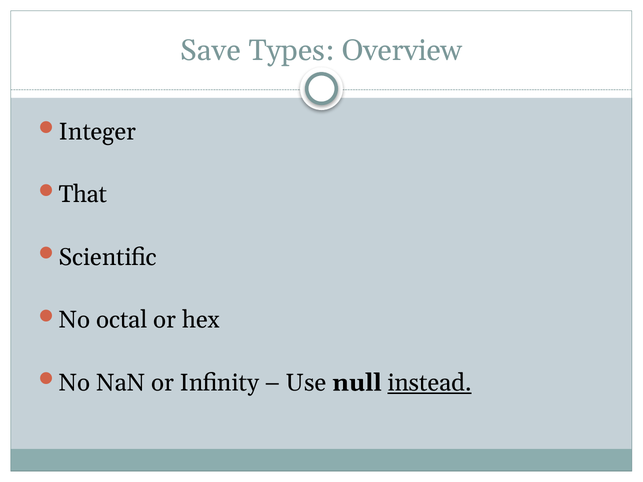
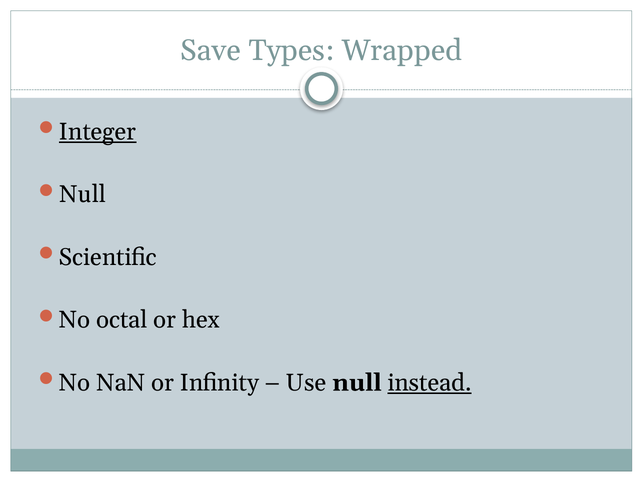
Overview: Overview -> Wrapped
Integer underline: none -> present
That at (83, 195): That -> Null
